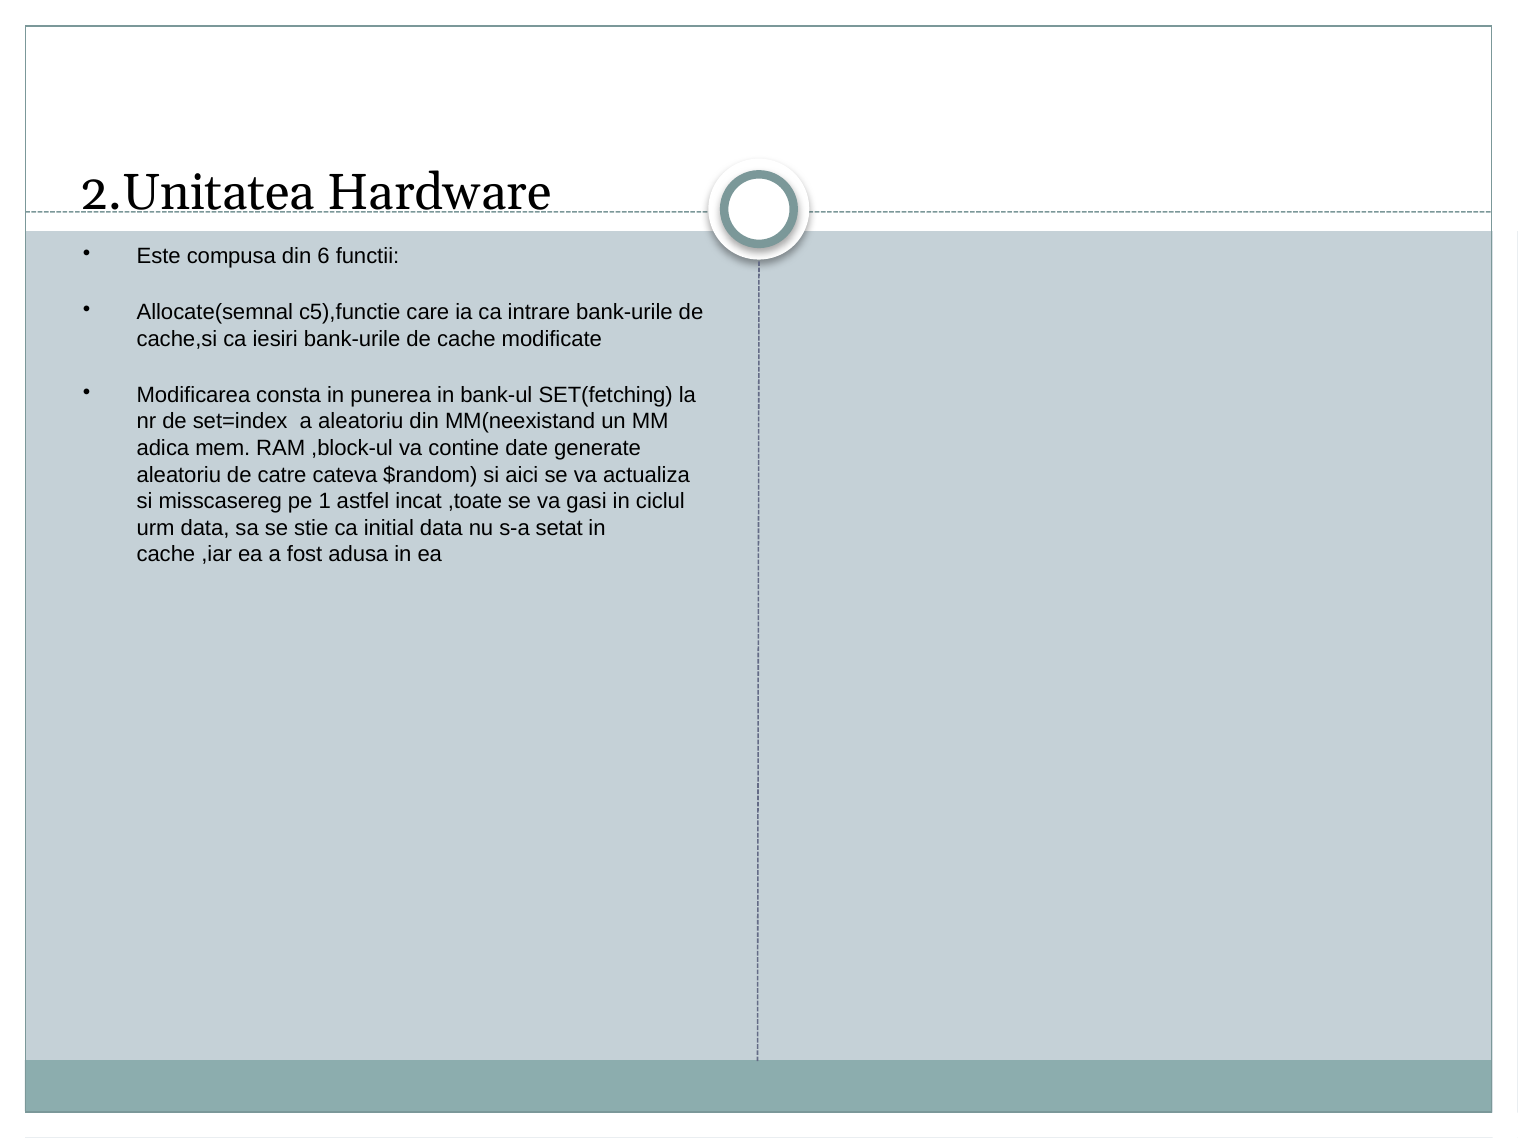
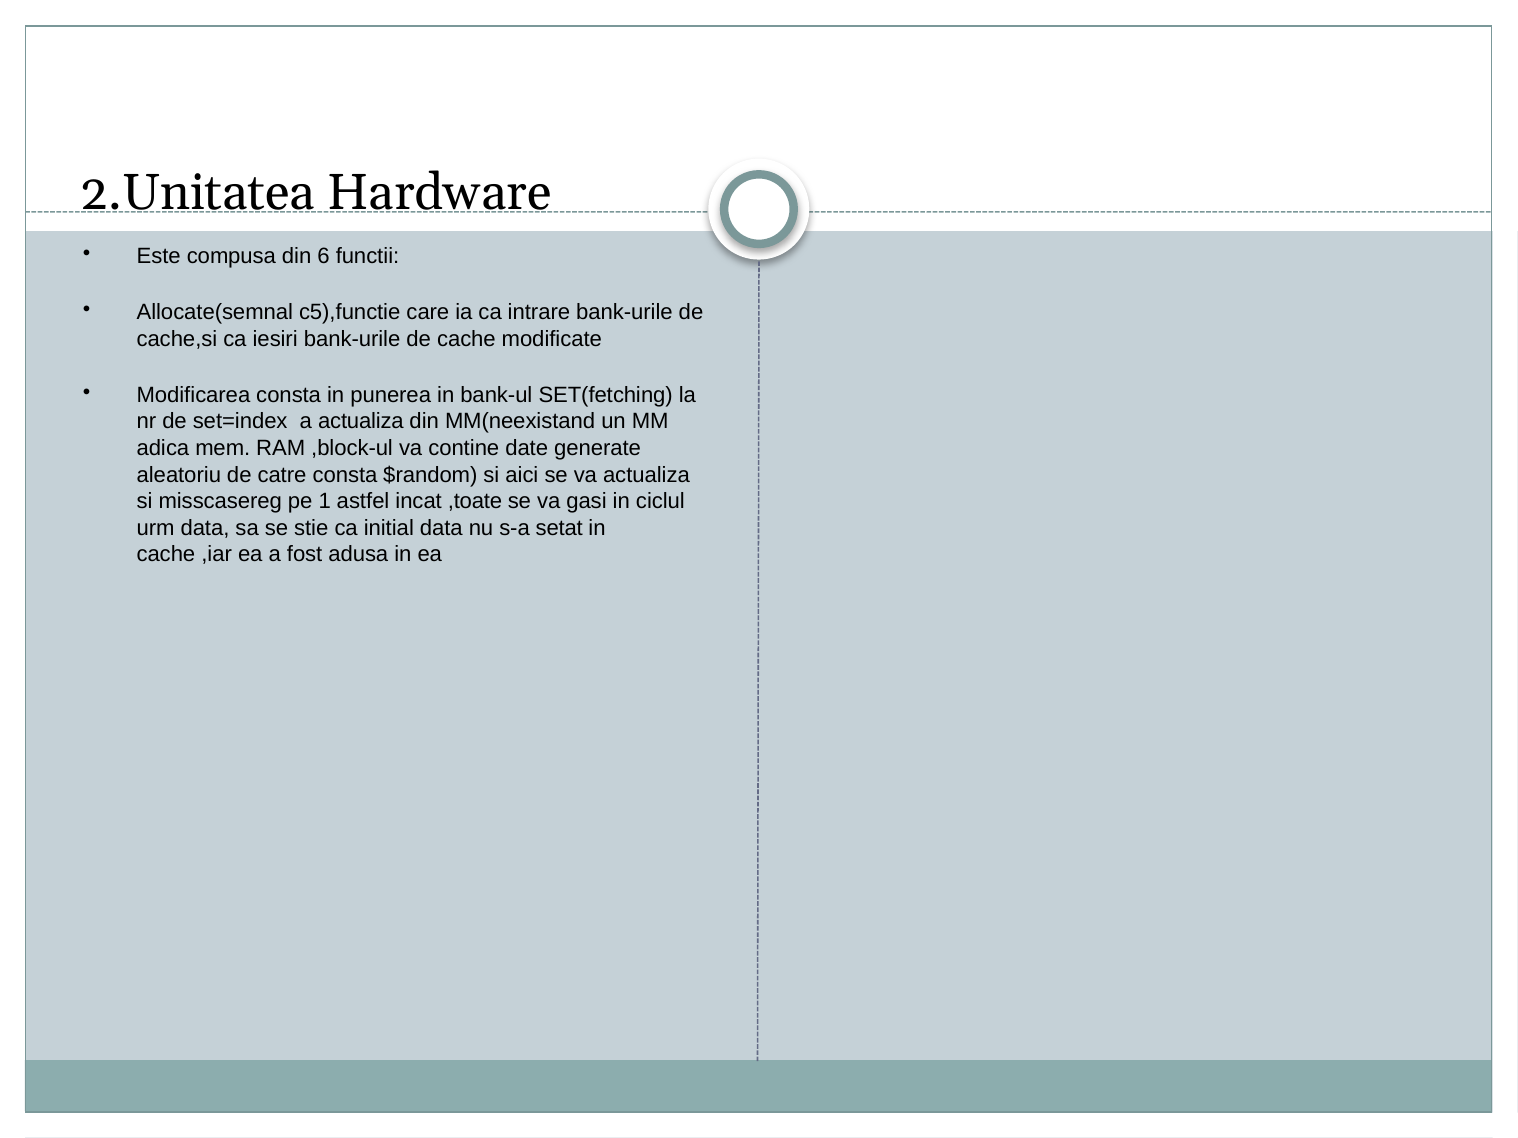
a aleatoriu: aleatoriu -> actualiza
catre cateva: cateva -> consta
